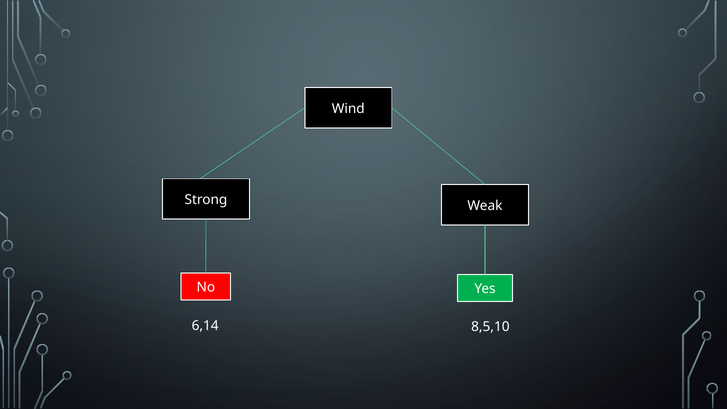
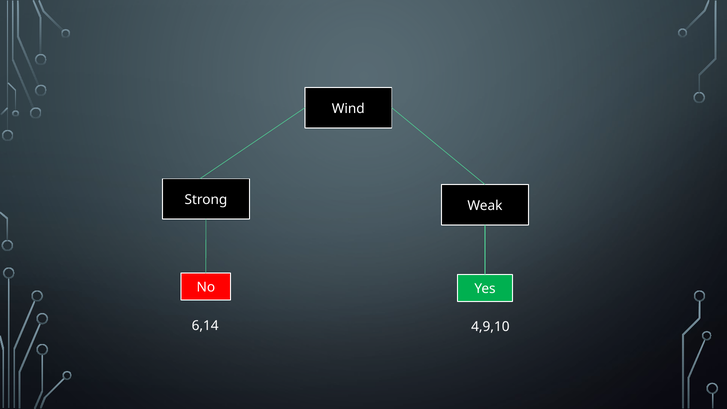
8,5,10: 8,5,10 -> 4,9,10
